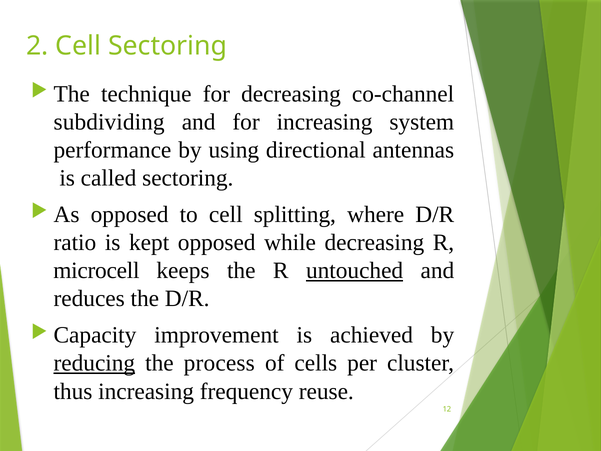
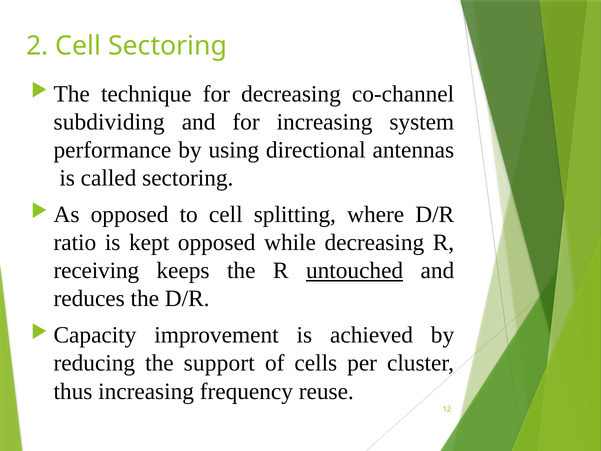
microcell: microcell -> receiving
reducing underline: present -> none
process: process -> support
